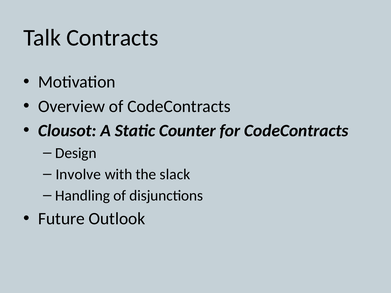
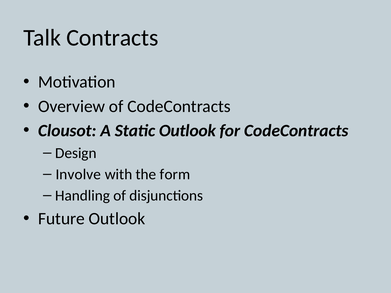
Static Counter: Counter -> Outlook
slack: slack -> form
